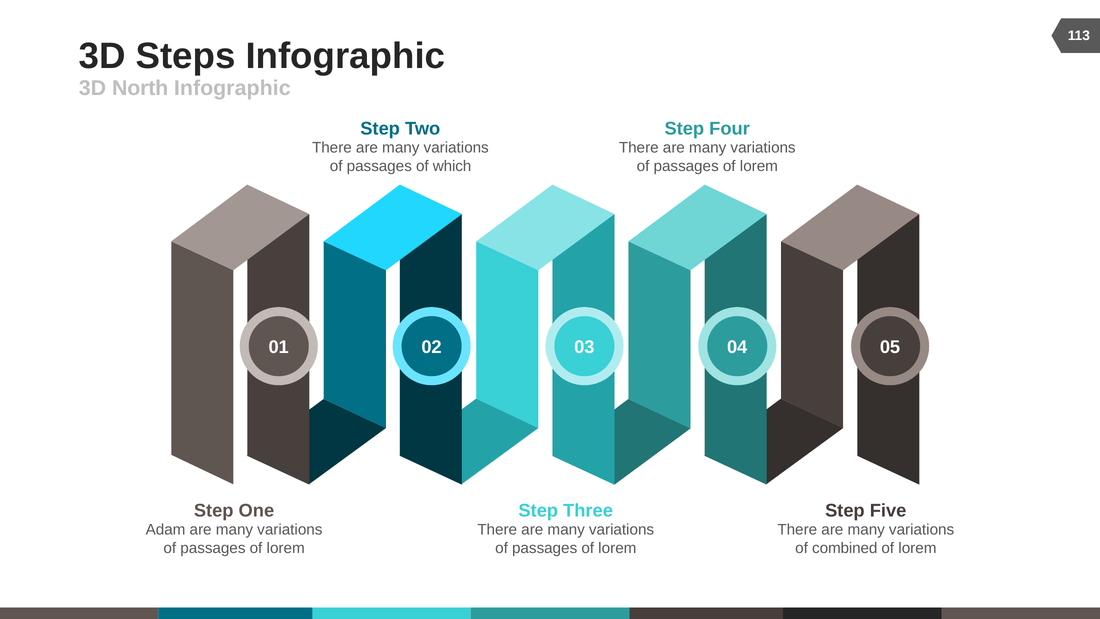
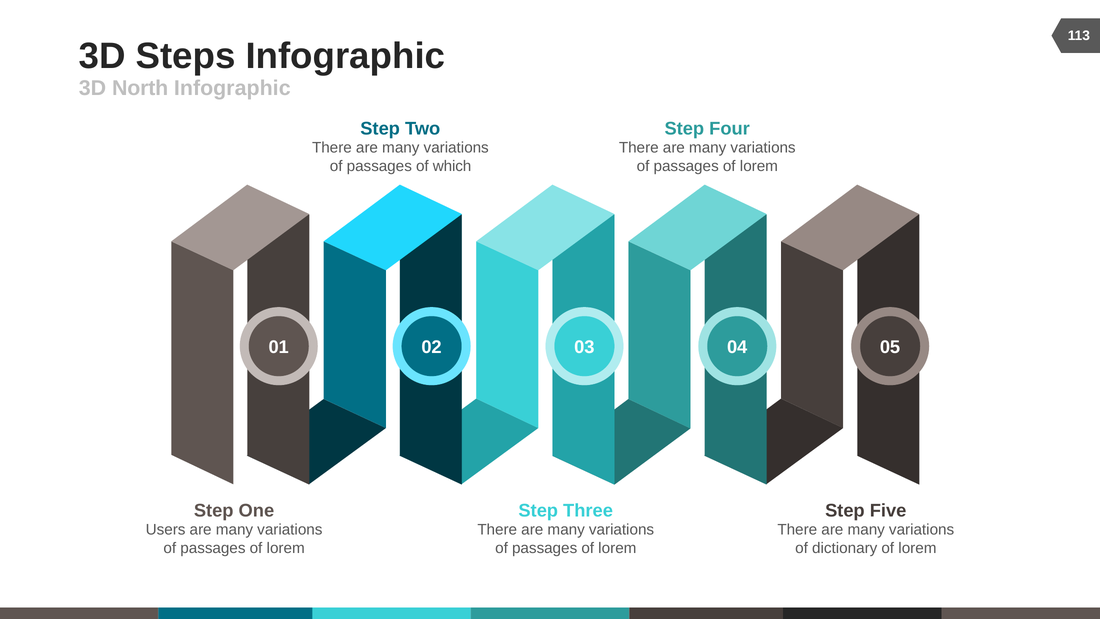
Adam: Adam -> Users
combined: combined -> dictionary
